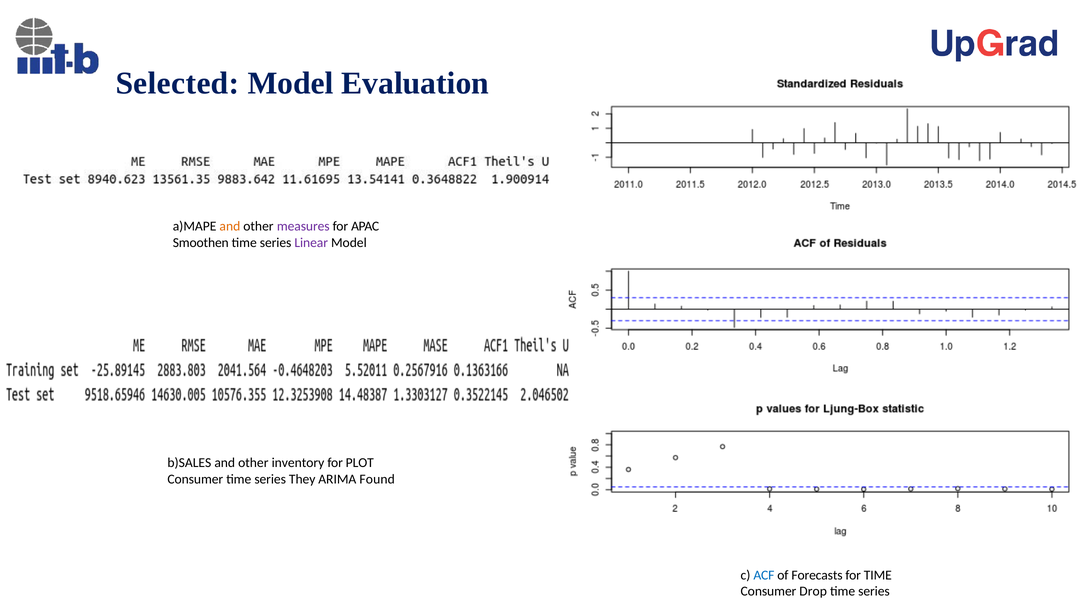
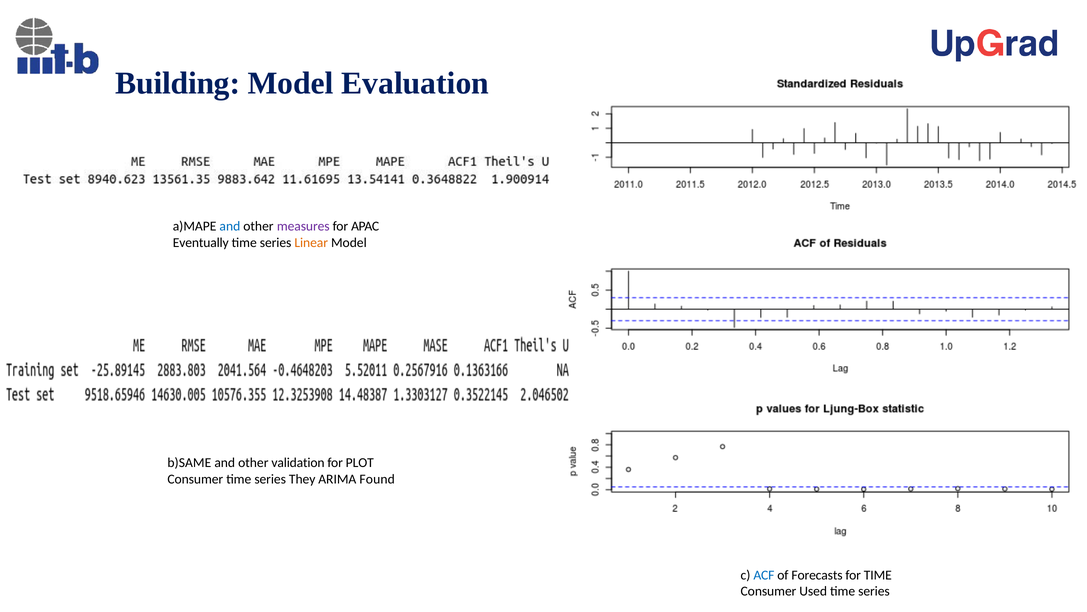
Selected: Selected -> Building
and at (230, 226) colour: orange -> blue
Smoothen: Smoothen -> Eventually
Linear colour: purple -> orange
b)SALES: b)SALES -> b)SAME
inventory: inventory -> validation
Drop: Drop -> Used
